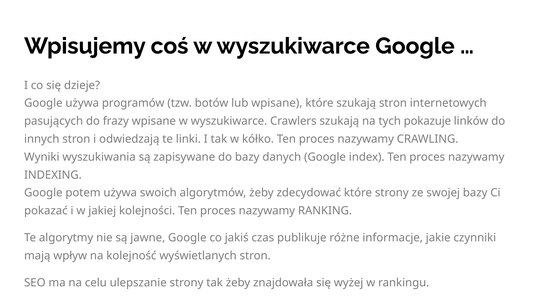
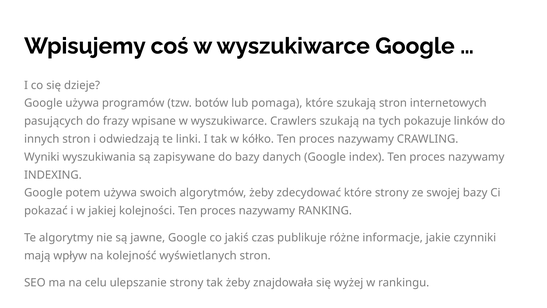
lub wpisane: wpisane -> pomaga
